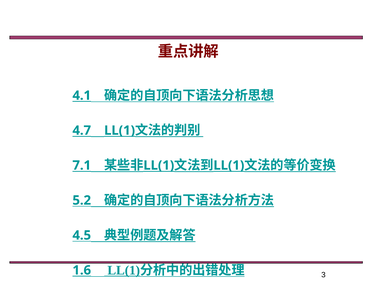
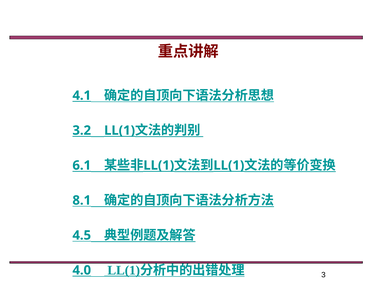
4.7: 4.7 -> 3.2
7.1: 7.1 -> 6.1
5.2: 5.2 -> 8.1
1.6: 1.6 -> 4.0
